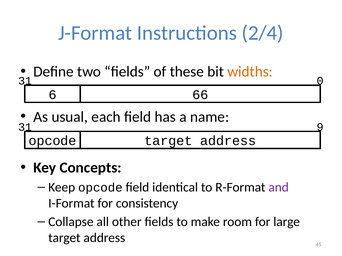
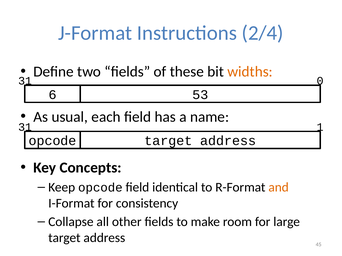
66: 66 -> 53
9: 9 -> 1
and colour: purple -> orange
